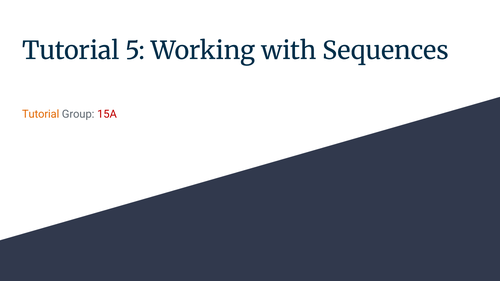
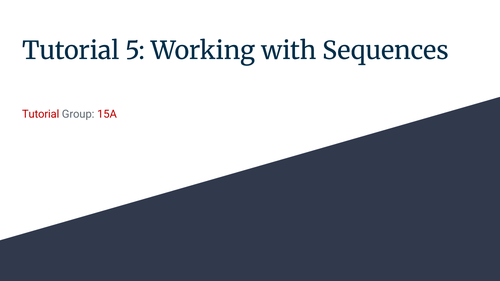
Tutorial at (41, 114) colour: orange -> red
